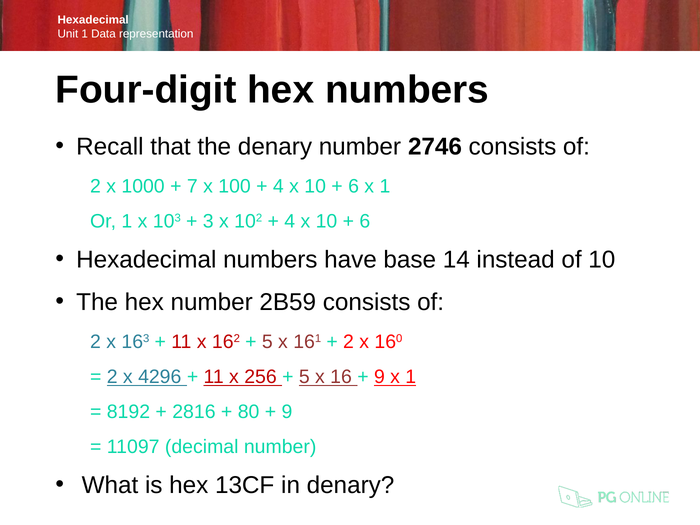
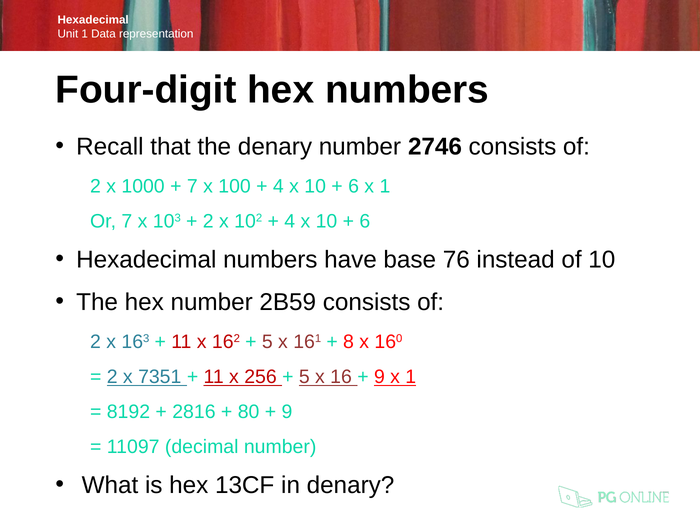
Or 1: 1 -> 7
3 at (208, 221): 3 -> 2
14: 14 -> 76
2 at (349, 342): 2 -> 8
4296: 4296 -> 7351
